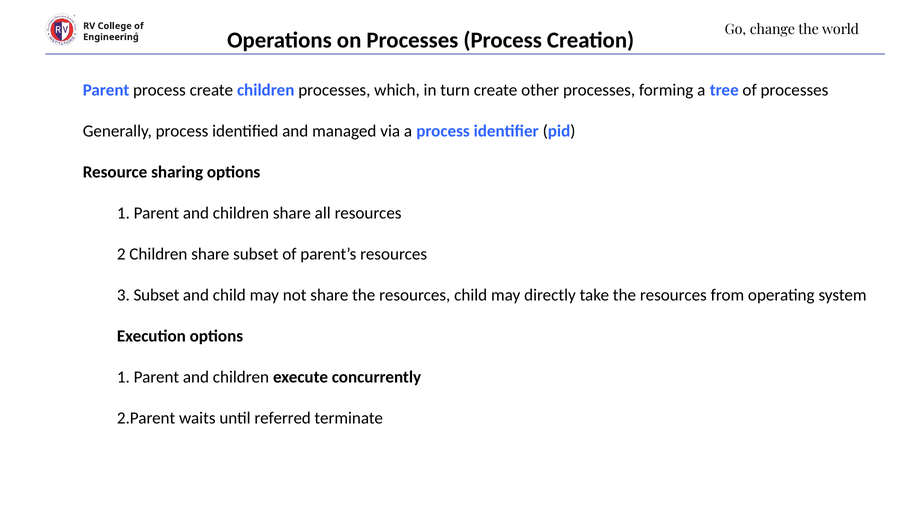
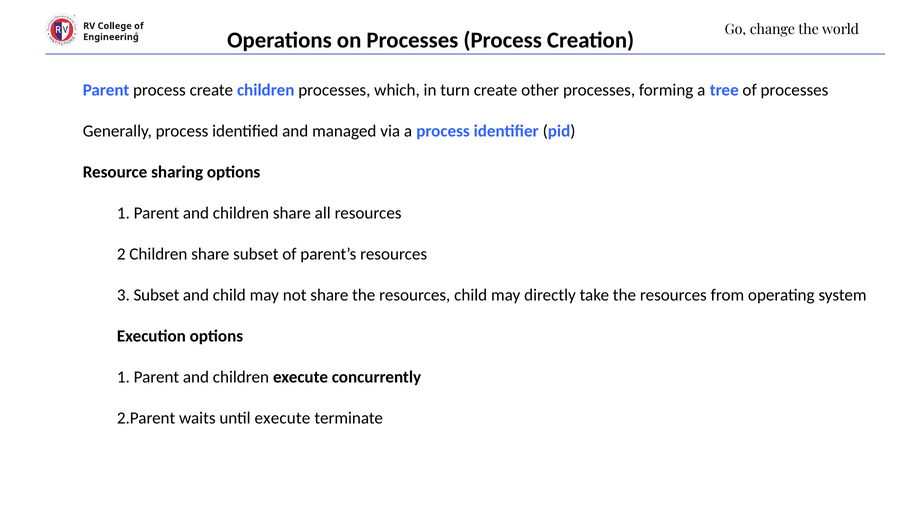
until referred: referred -> execute
